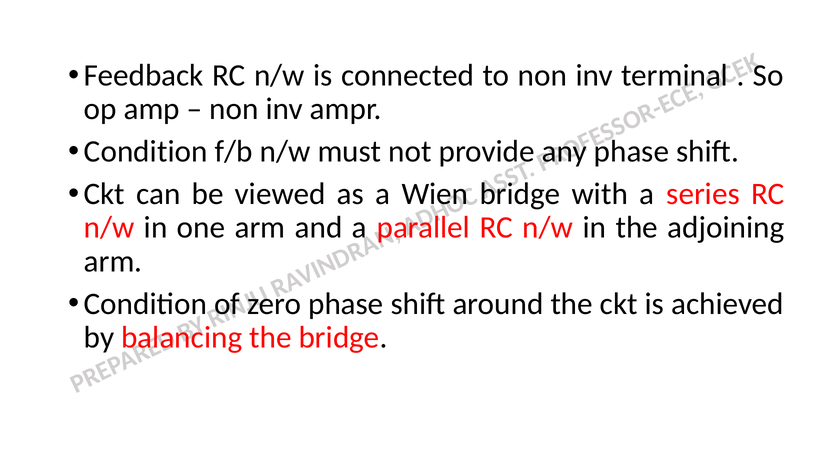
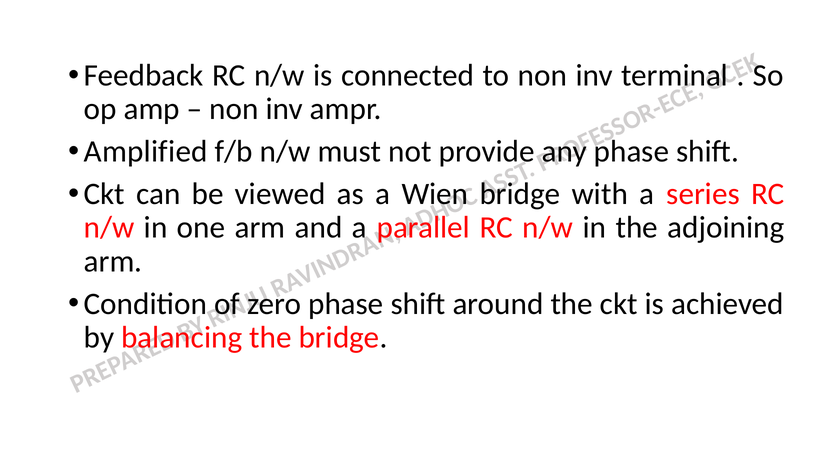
Condition at (146, 152): Condition -> Amplified
